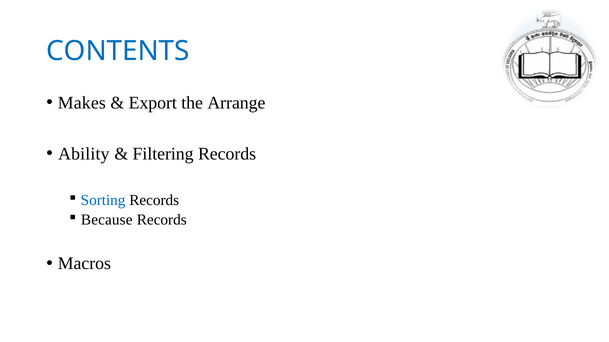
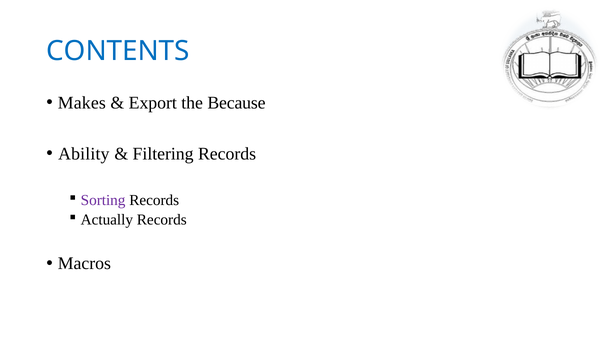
Arrange: Arrange -> Because
Sorting colour: blue -> purple
Because: Because -> Actually
